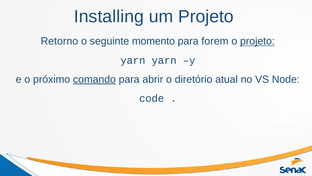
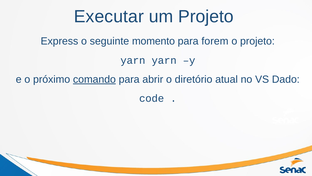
Installing: Installing -> Executar
Retorno: Retorno -> Express
projeto at (257, 41) underline: present -> none
Node: Node -> Dado
